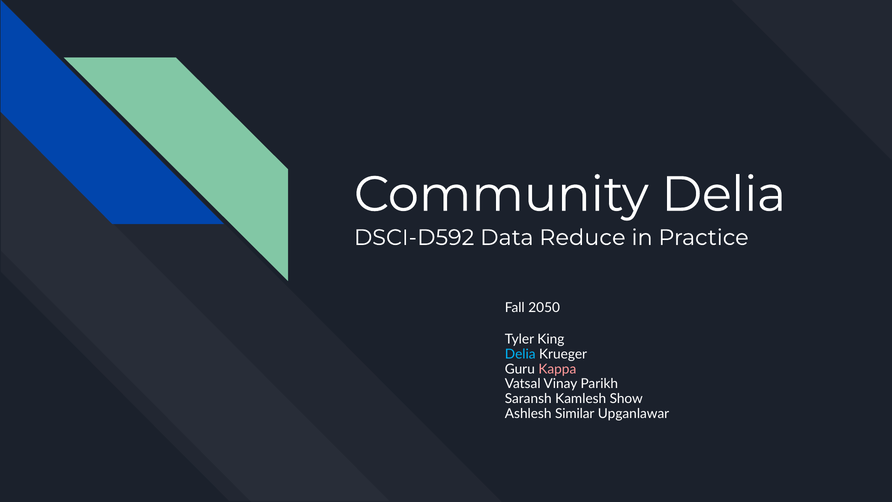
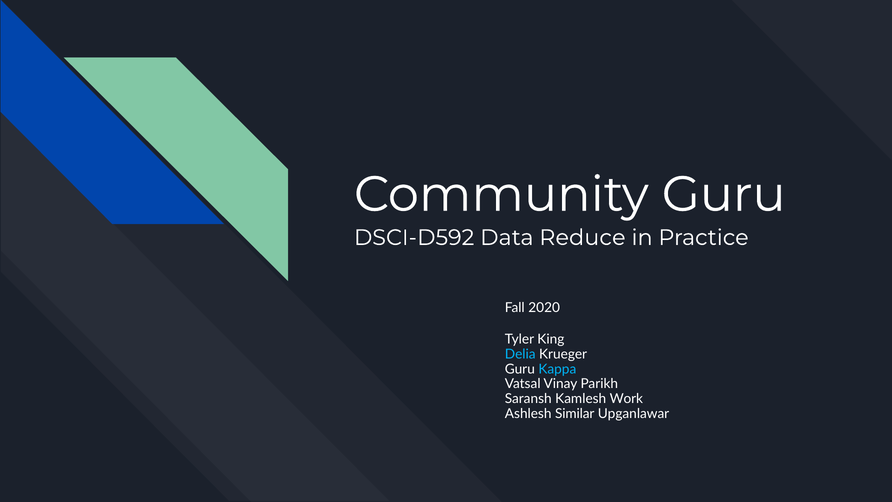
Community Delia: Delia -> Guru
2050: 2050 -> 2020
Kappa colour: pink -> light blue
Show: Show -> Work
